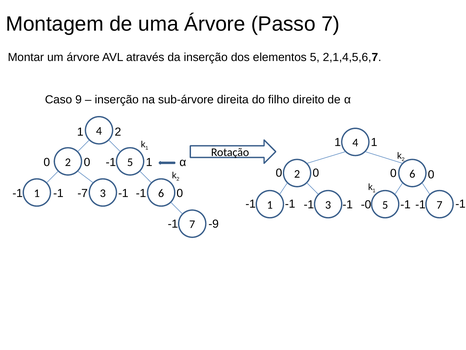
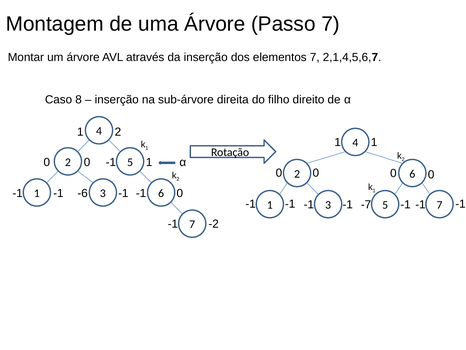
elementos 5: 5 -> 7
9: 9 -> 8
-7: -7 -> -6
-0: -0 -> -7
-9: -9 -> -2
